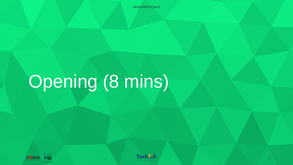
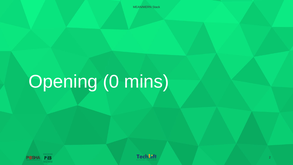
8: 8 -> 0
